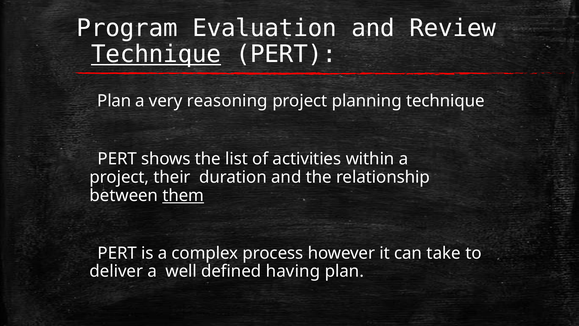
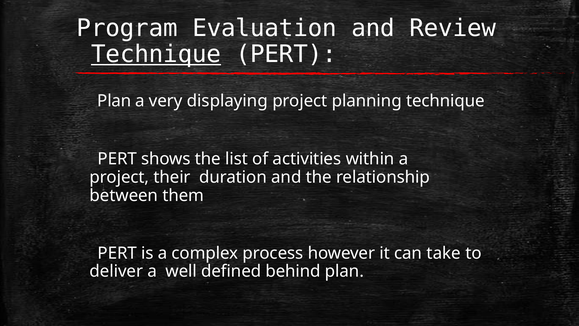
reasoning: reasoning -> displaying
them underline: present -> none
having: having -> behind
